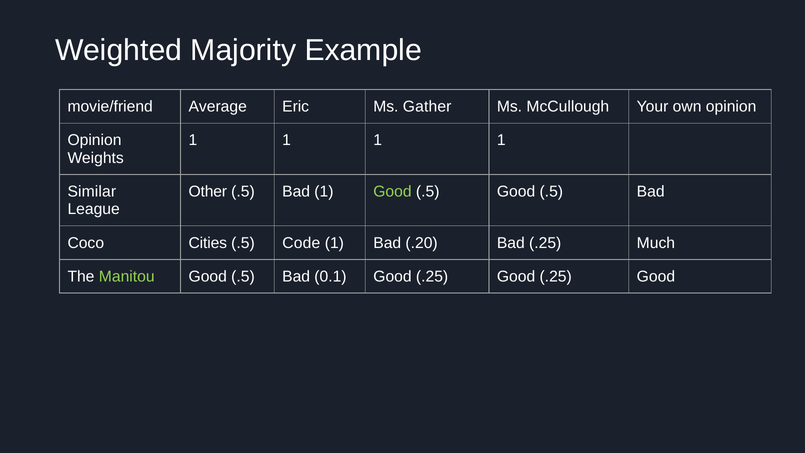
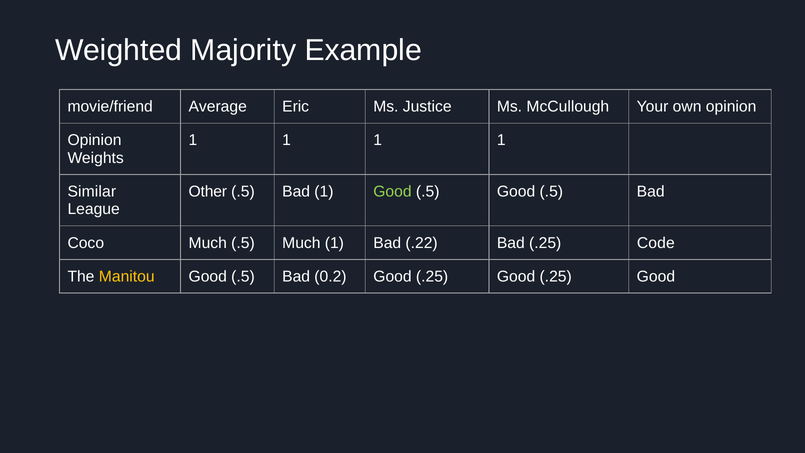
Gather: Gather -> Justice
Coco Cities: Cities -> Much
.5 Code: Code -> Much
.20: .20 -> .22
Much: Much -> Code
Manitou colour: light green -> yellow
0.1: 0.1 -> 0.2
